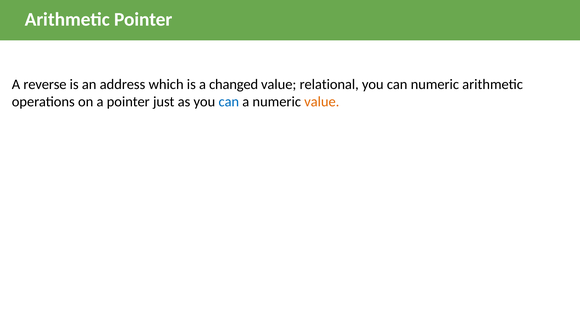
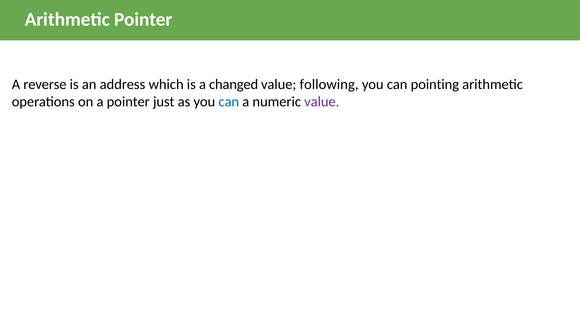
relational: relational -> following
can numeric: numeric -> pointing
value at (322, 102) colour: orange -> purple
